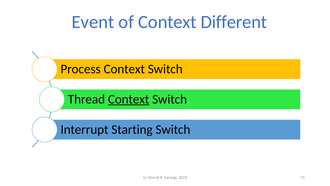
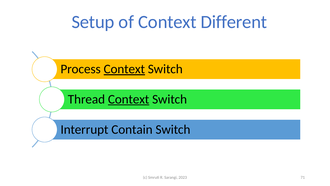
Event: Event -> Setup
Context at (124, 69) underline: none -> present
Starting: Starting -> Contain
